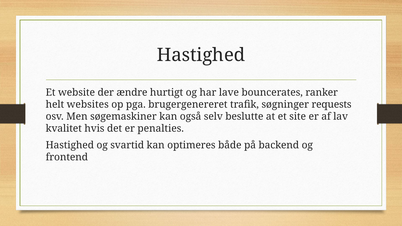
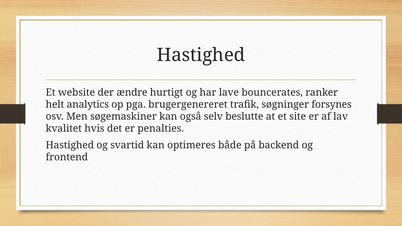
websites: websites -> analytics
requests: requests -> forsynes
